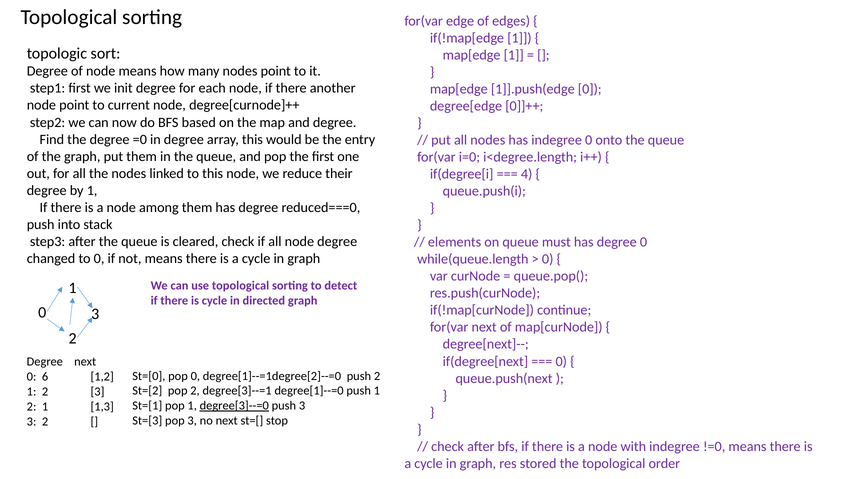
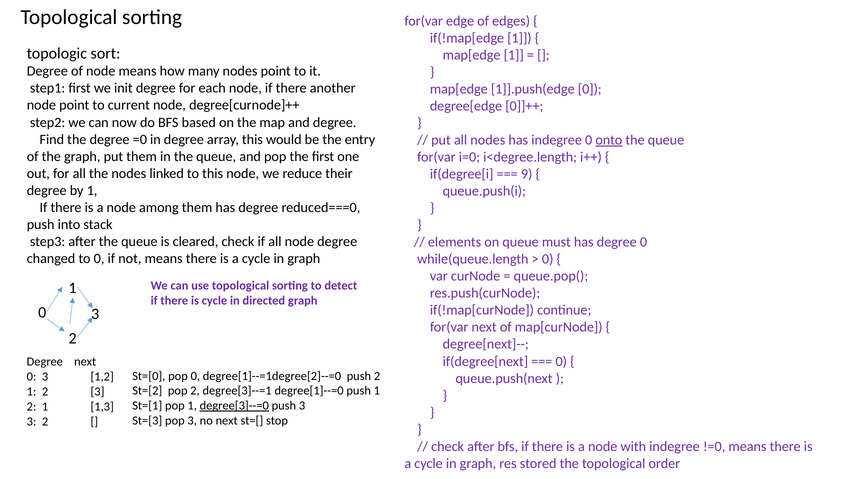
onto underline: none -> present
4: 4 -> 9
0 6: 6 -> 3
